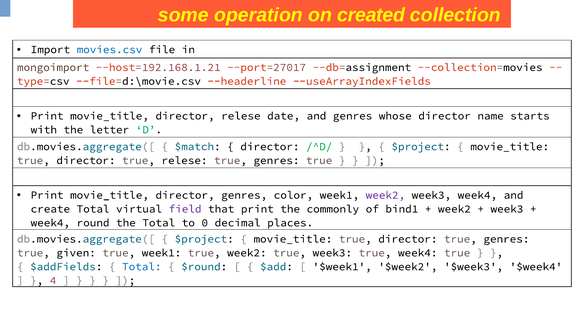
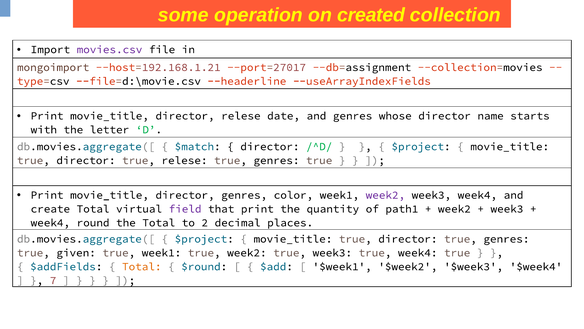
movies.csv colour: blue -> purple
commonly: commonly -> quantity
bind1: bind1 -> path1
0: 0 -> 2
Total at (142, 266) colour: blue -> orange
4: 4 -> 7
